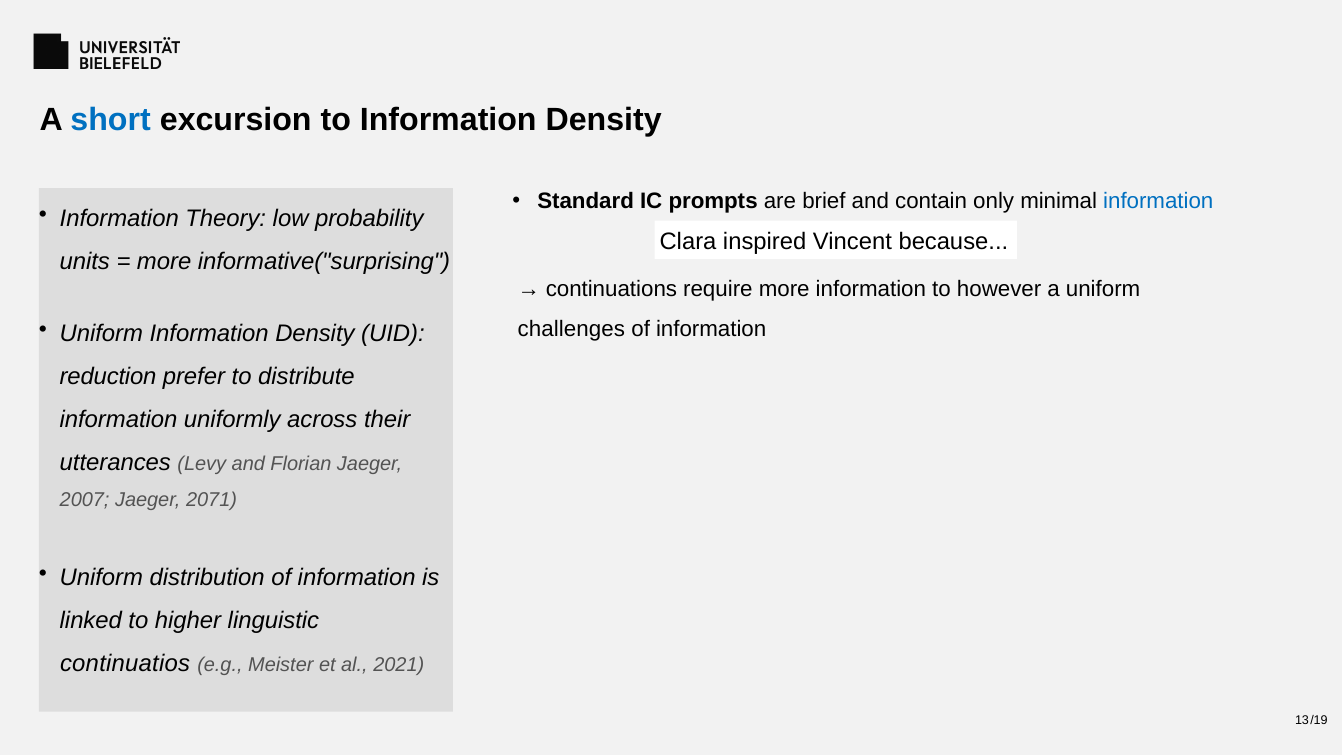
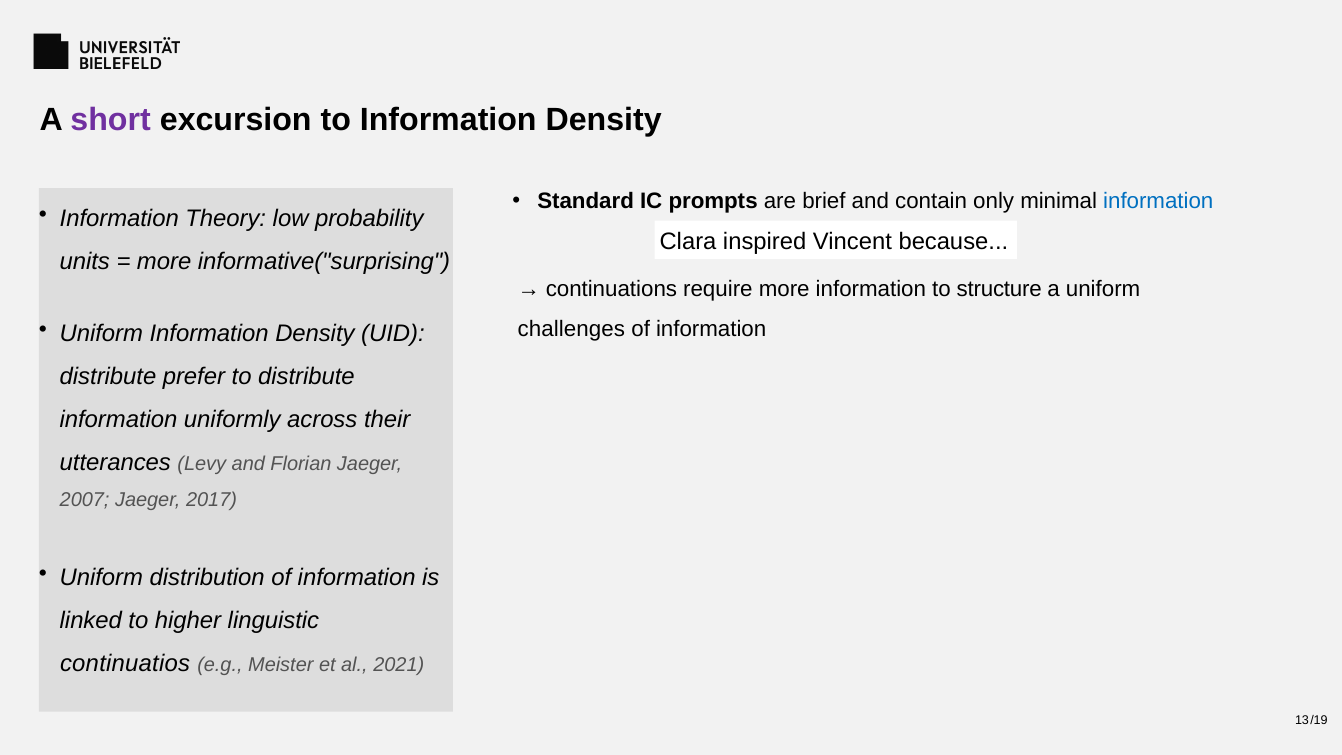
short colour: blue -> purple
however: however -> structure
reduction at (108, 376): reduction -> distribute
2071: 2071 -> 2017
